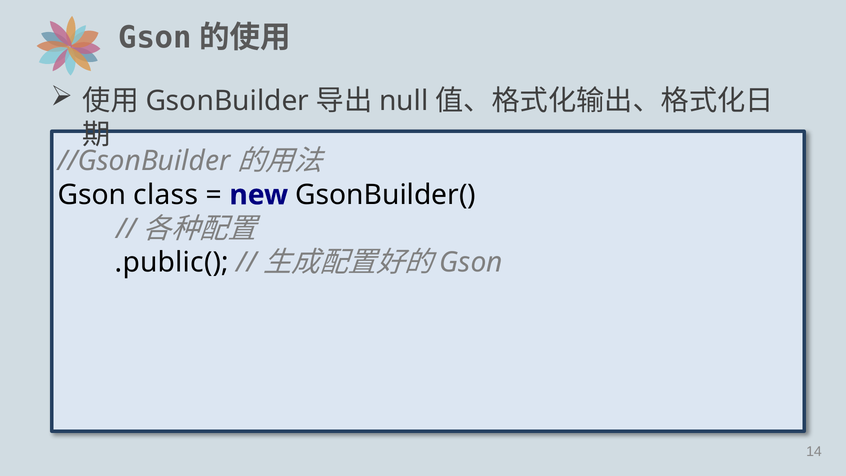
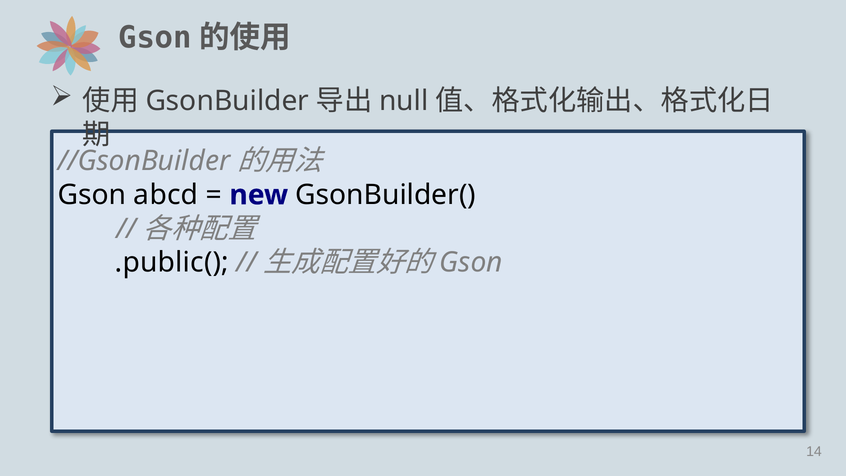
class: class -> abcd
